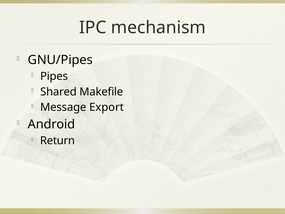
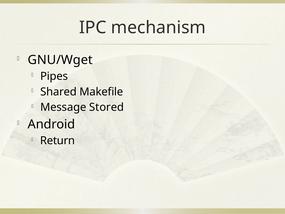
GNU/Pipes: GNU/Pipes -> GNU/Wget
Export: Export -> Stored
